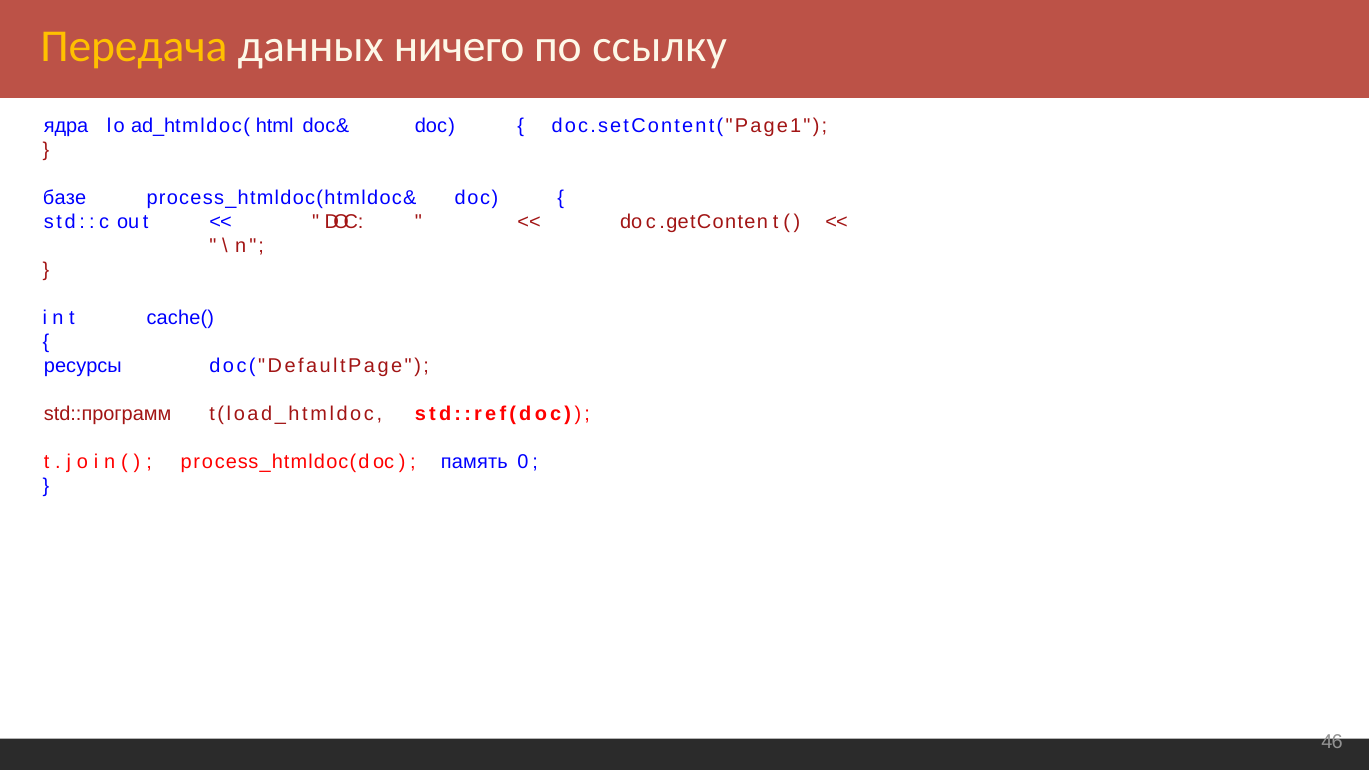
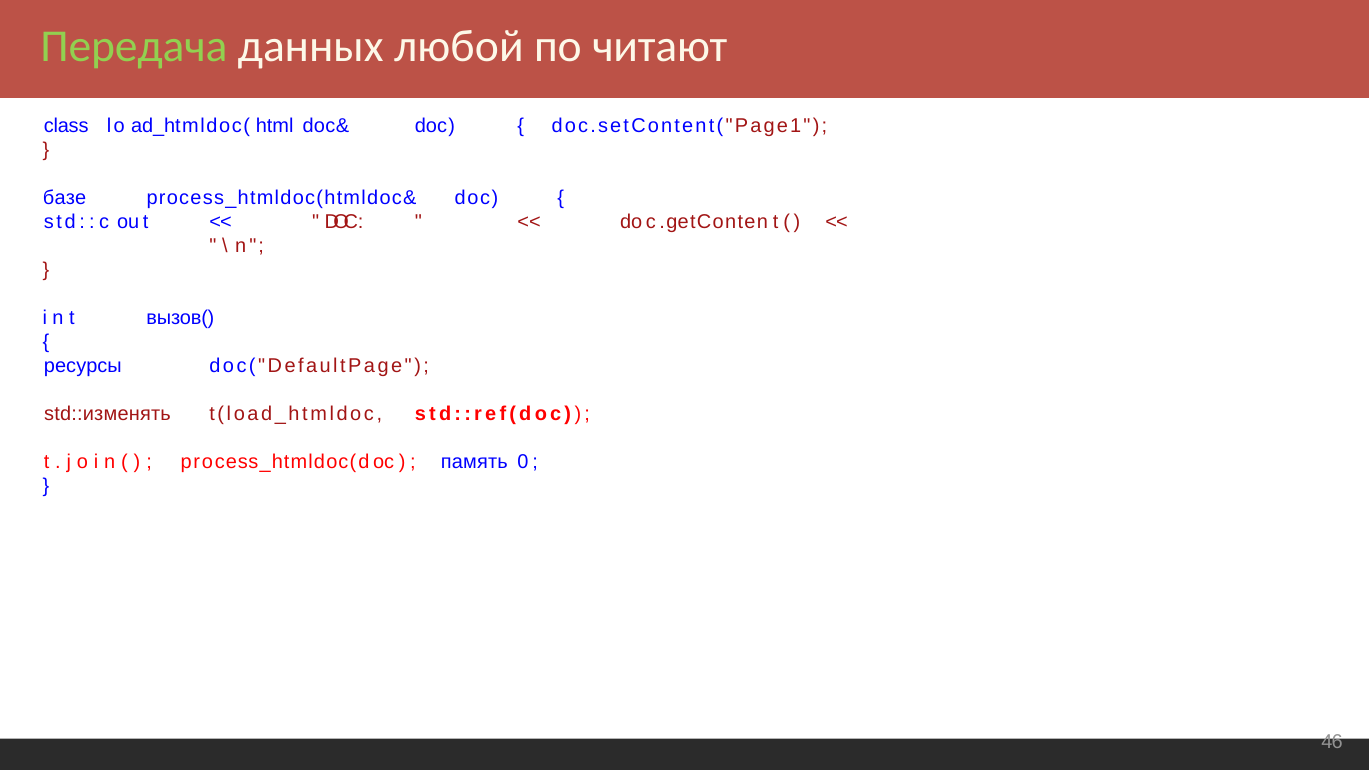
Передача colour: yellow -> light green
ничего: ничего -> любой
ссылку: ссылку -> читают
ядра: ядра -> class
cache(: cache( -> вызов(
std::программ: std::программ -> std::изменять
